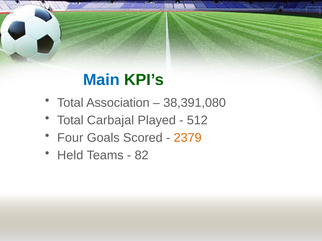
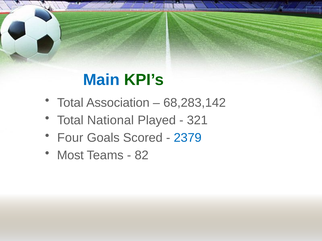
38,391,080: 38,391,080 -> 68,283,142
Carbajal: Carbajal -> National
512: 512 -> 321
2379 colour: orange -> blue
Held: Held -> Most
